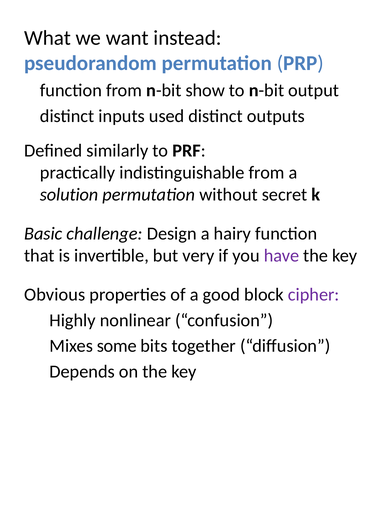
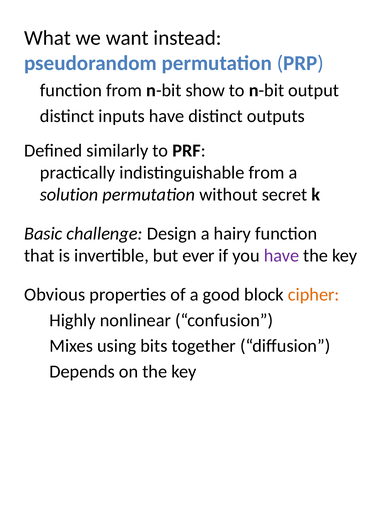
inputs used: used -> have
very: very -> ever
cipher colour: purple -> orange
some: some -> using
